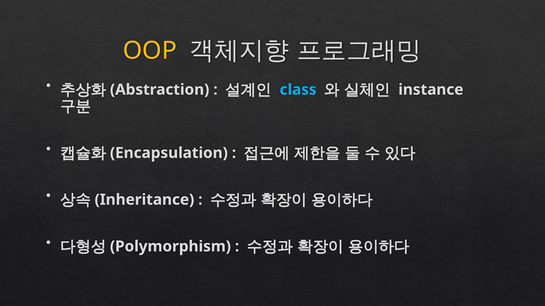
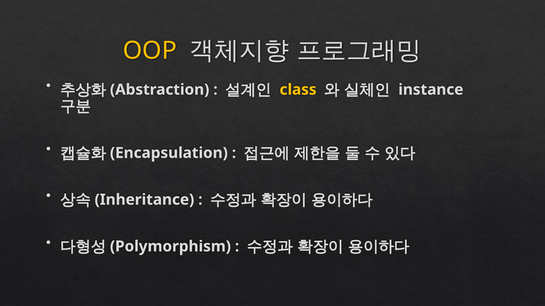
class colour: light blue -> yellow
